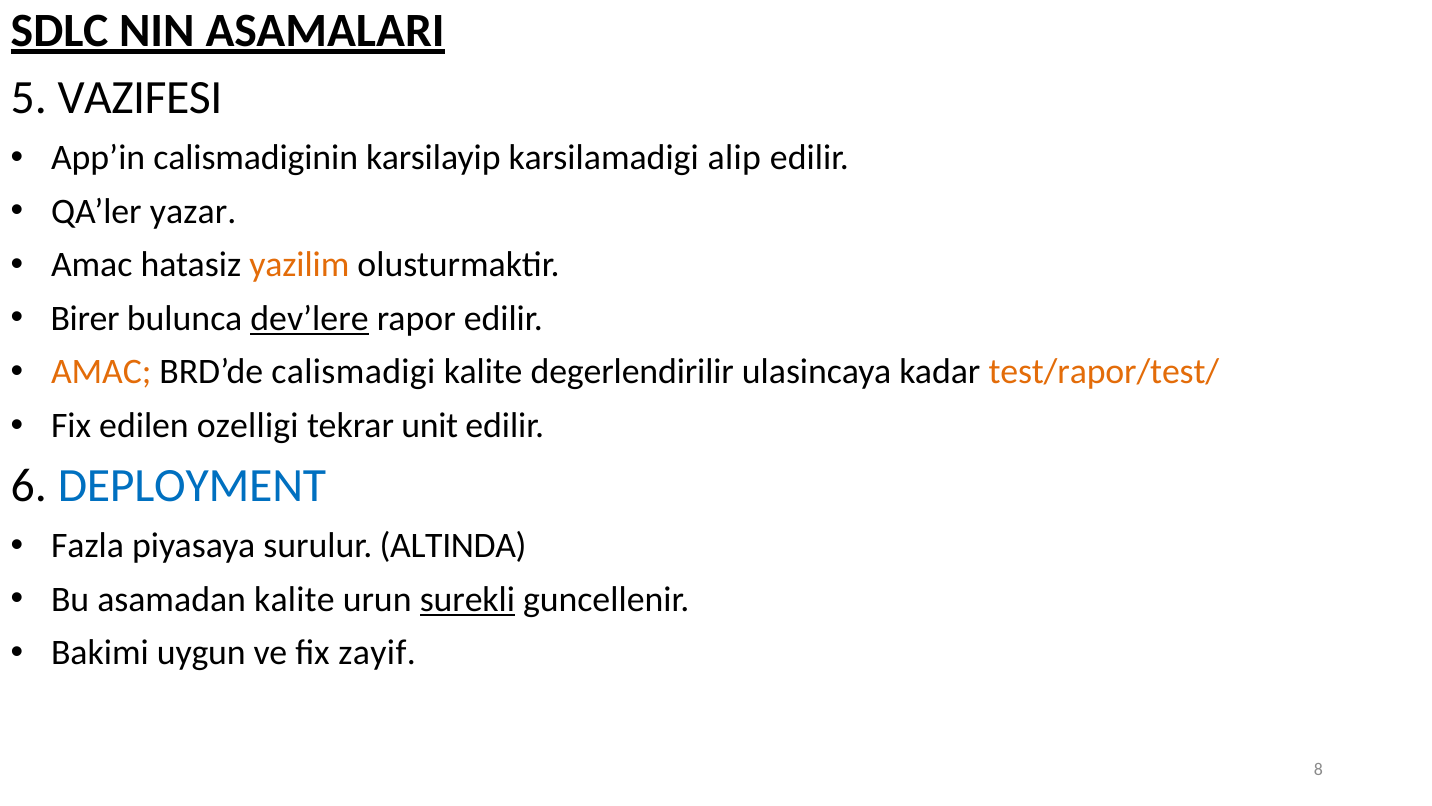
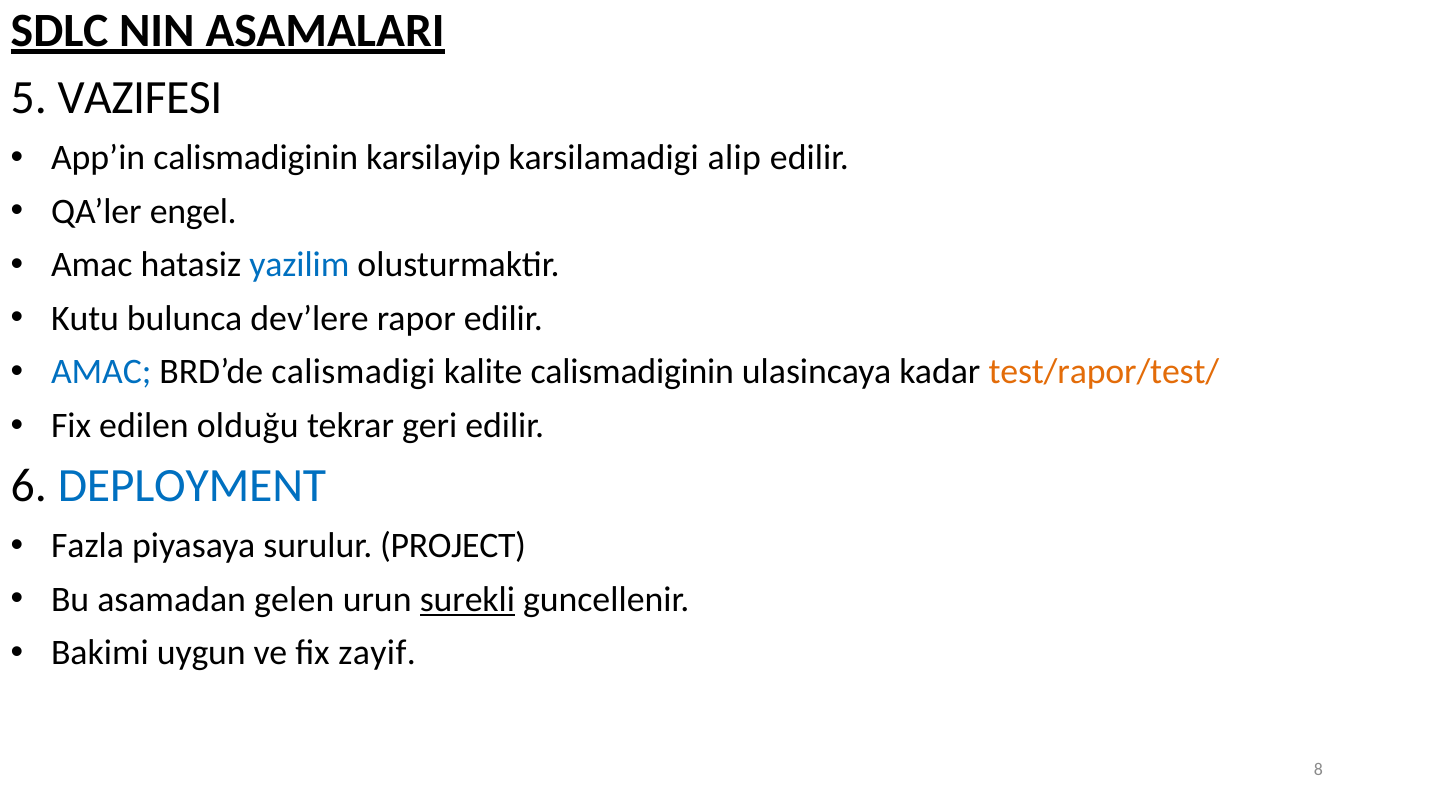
yazar: yazar -> engel
yazilim colour: orange -> blue
Birer: Birer -> Kutu
dev’lere underline: present -> none
AMAC at (101, 372) colour: orange -> blue
kalite degerlendirilir: degerlendirilir -> calismadiginin
ozelligi: ozelligi -> olduğu
unit: unit -> geri
ALTINDA: ALTINDA -> PROJECT
asamadan kalite: kalite -> gelen
